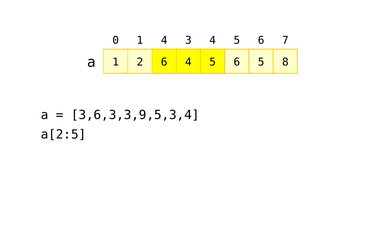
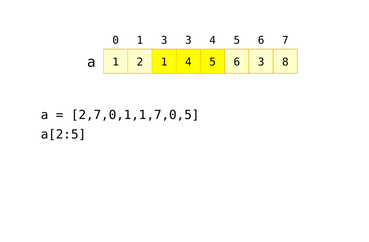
1 4: 4 -> 3
2 6: 6 -> 1
6 5: 5 -> 3
3,6,3,3,9,5,3,4: 3,6,3,3,9,5,3,4 -> 2,7,0,1,1,7,0,5
